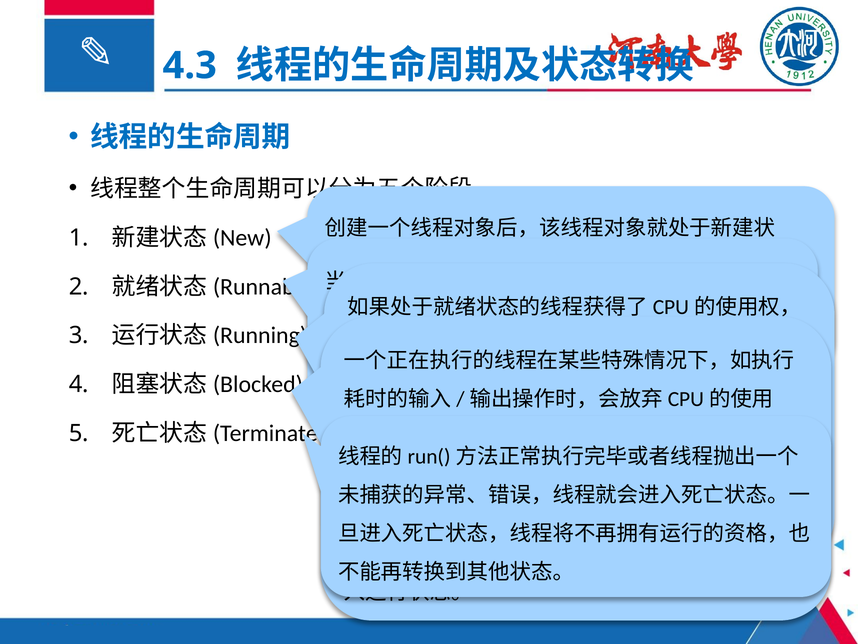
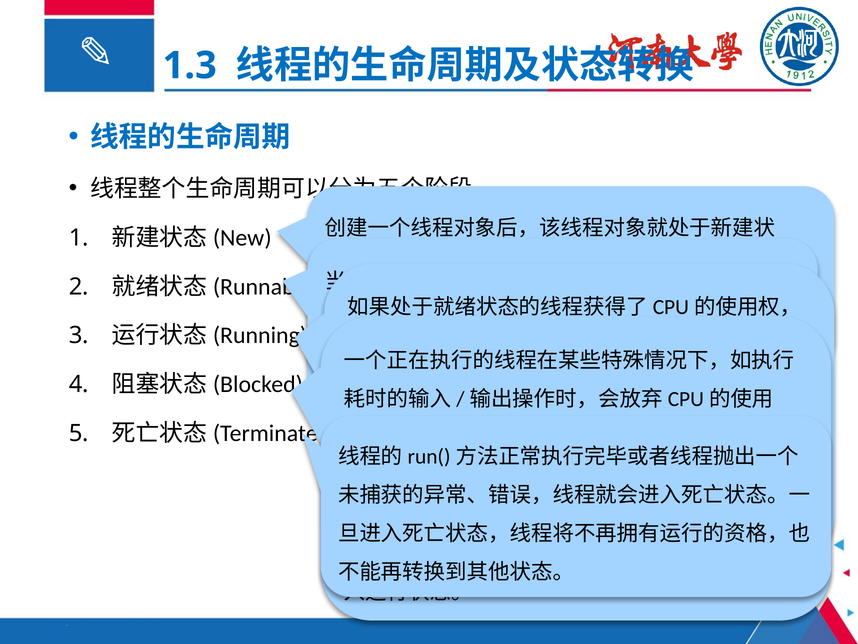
4.3: 4.3 -> 1.3
